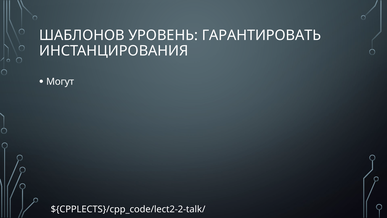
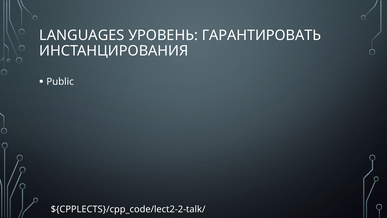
ШАБЛОНОВ: ШАБЛОНОВ -> LANGUAGES
Могут: Могут -> Public
